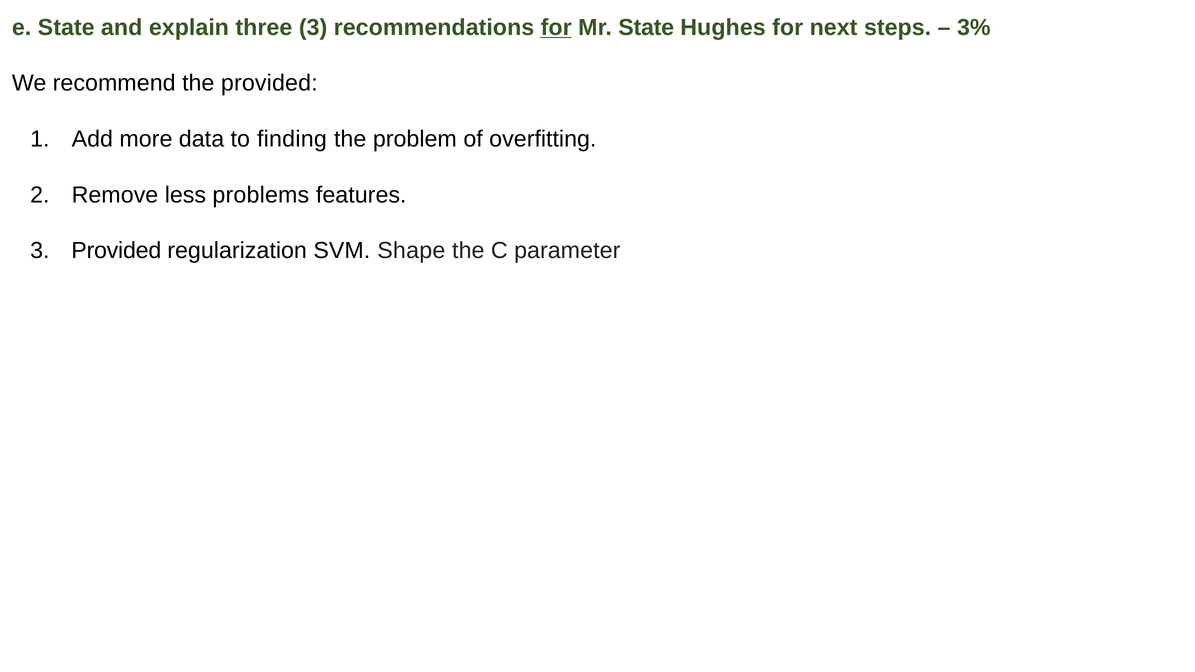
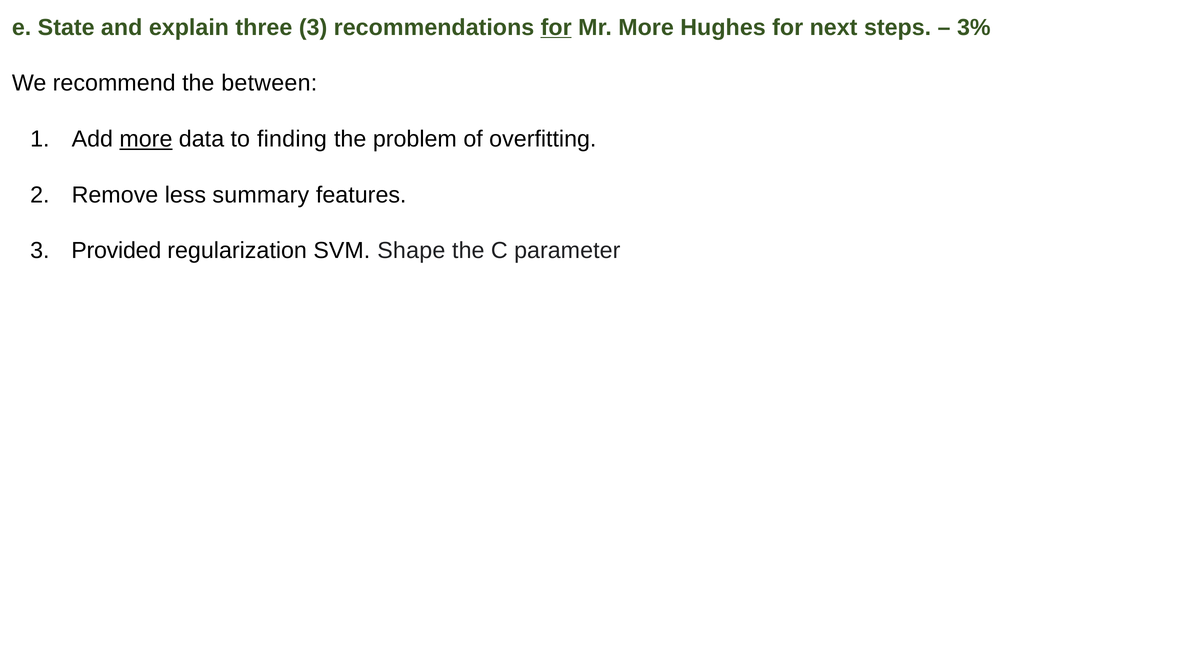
Mr State: State -> More
the provided: provided -> between
more at (146, 139) underline: none -> present
problems: problems -> summary
